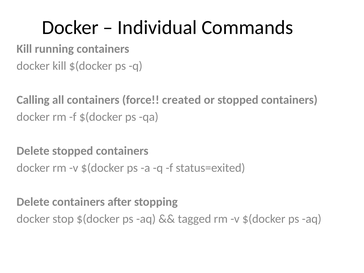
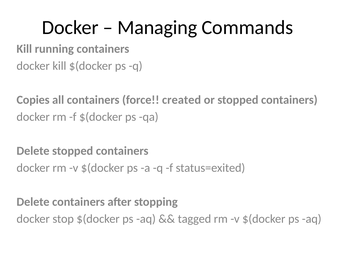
Individual: Individual -> Managing
Calling: Calling -> Copies
